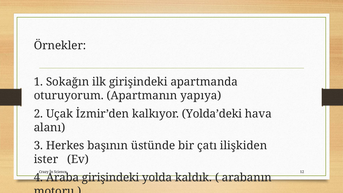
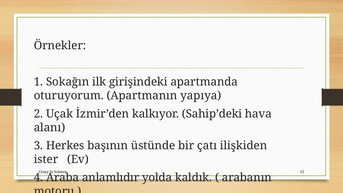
Yolda’deki: Yolda’deki -> Sahip’deki
Araba girişindeki: girişindeki -> anlamlıdır
